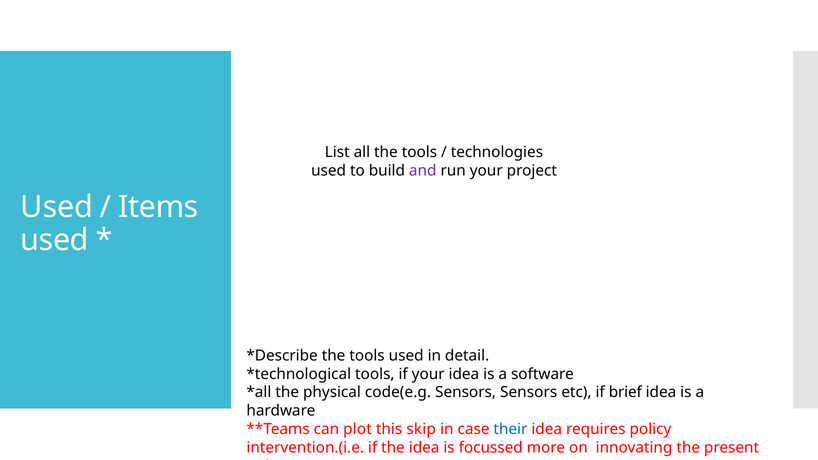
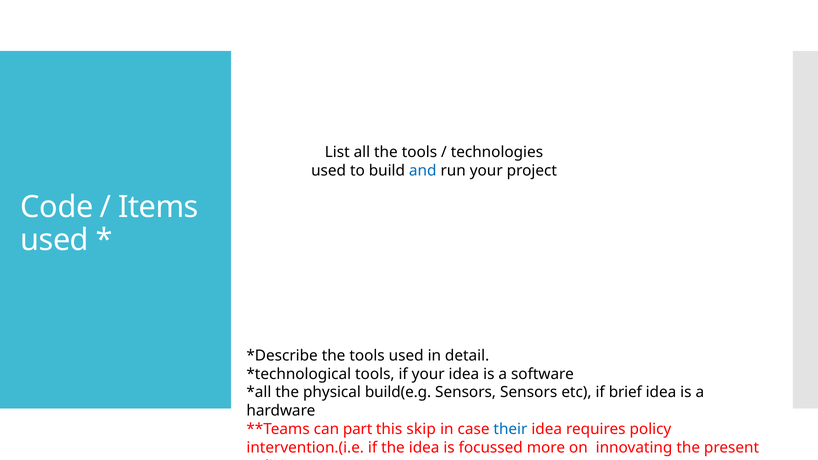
and colour: purple -> blue
Used at (57, 207): Used -> Code
code(e.g: code(e.g -> build(e.g
plot: plot -> part
